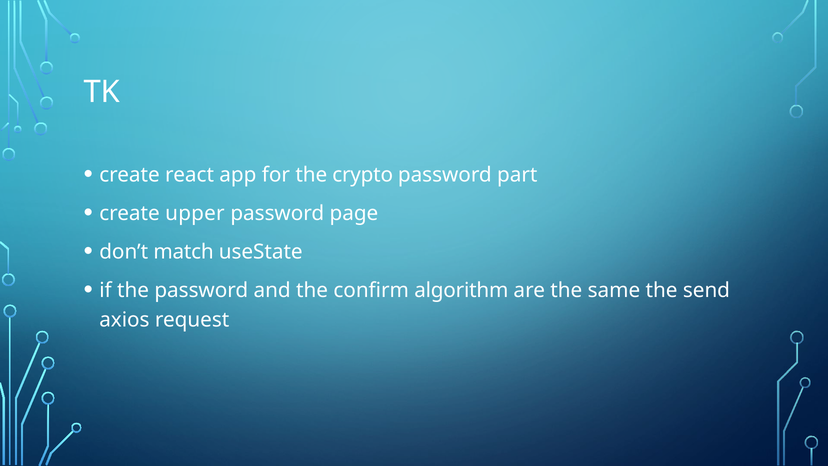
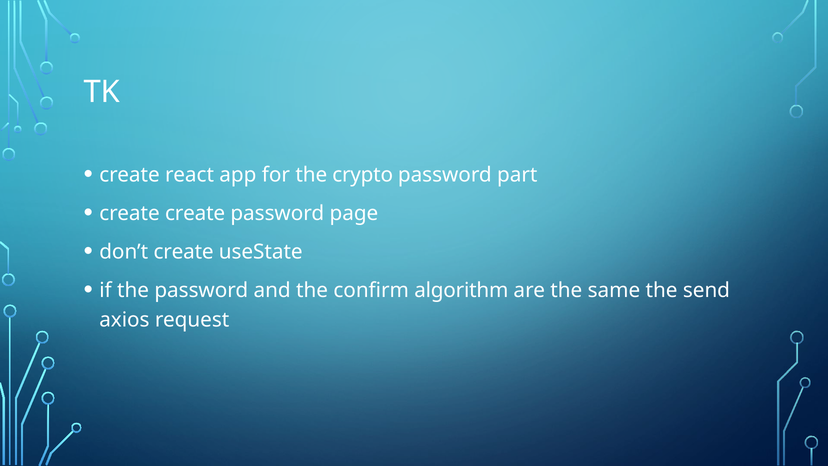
create upper: upper -> create
don’t match: match -> create
